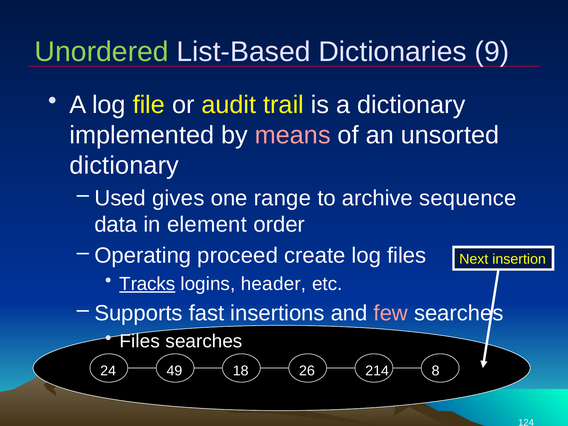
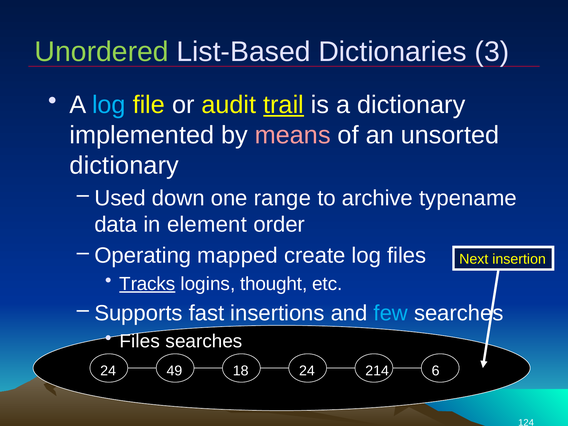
9: 9 -> 3
log at (109, 105) colour: white -> light blue
trail underline: none -> present
gives: gives -> down
sequence: sequence -> typename
proceed: proceed -> mapped
header: header -> thought
few colour: pink -> light blue
24 26: 26 -> 24
8: 8 -> 6
